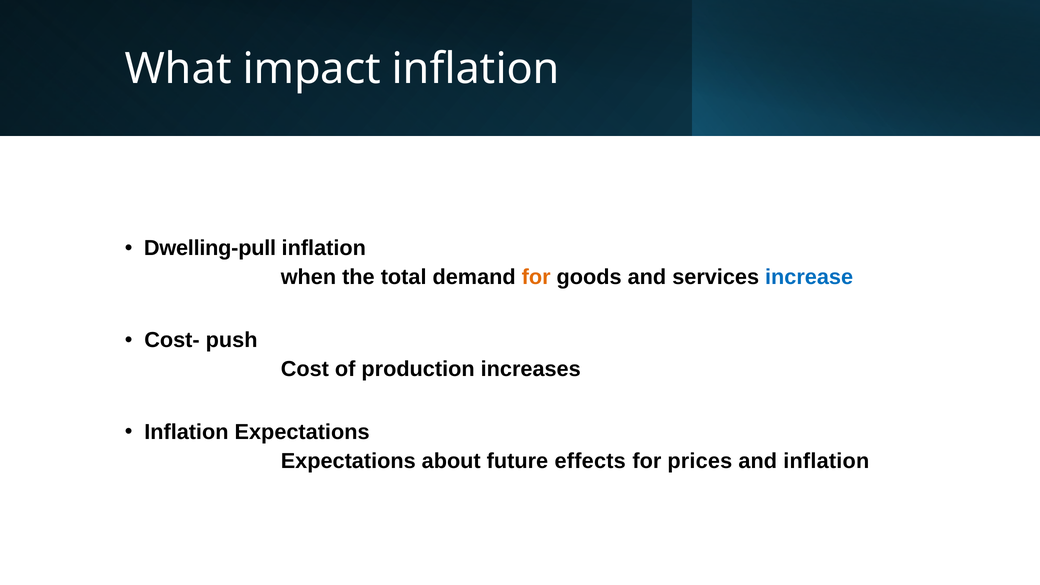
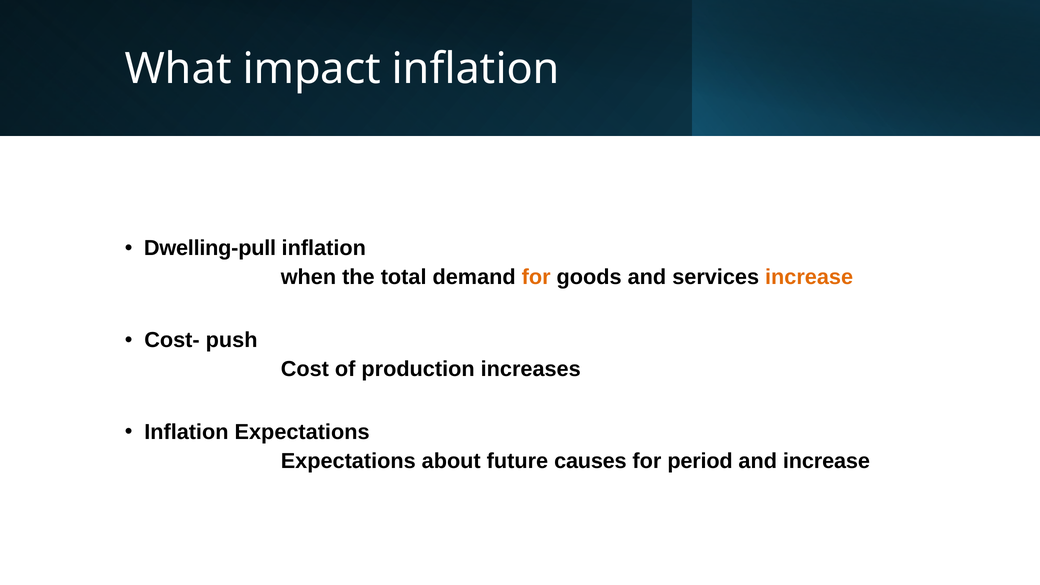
increase at (809, 277) colour: blue -> orange
effects: effects -> causes
prices: prices -> period
and inflation: inflation -> increase
